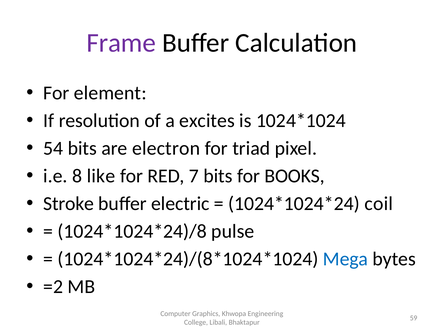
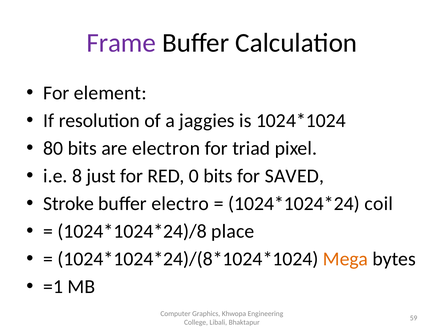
excites: excites -> jaggies
54: 54 -> 80
like: like -> just
7: 7 -> 0
BOOKS: BOOKS -> SAVED
electric: electric -> electro
pulse: pulse -> place
Mega colour: blue -> orange
=2: =2 -> =1
